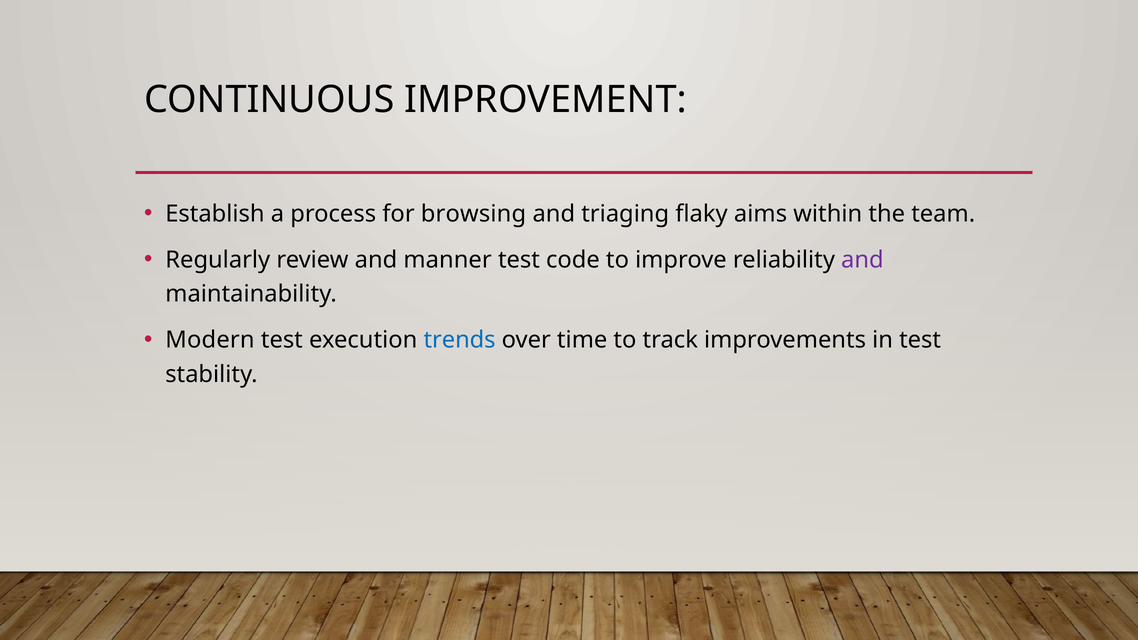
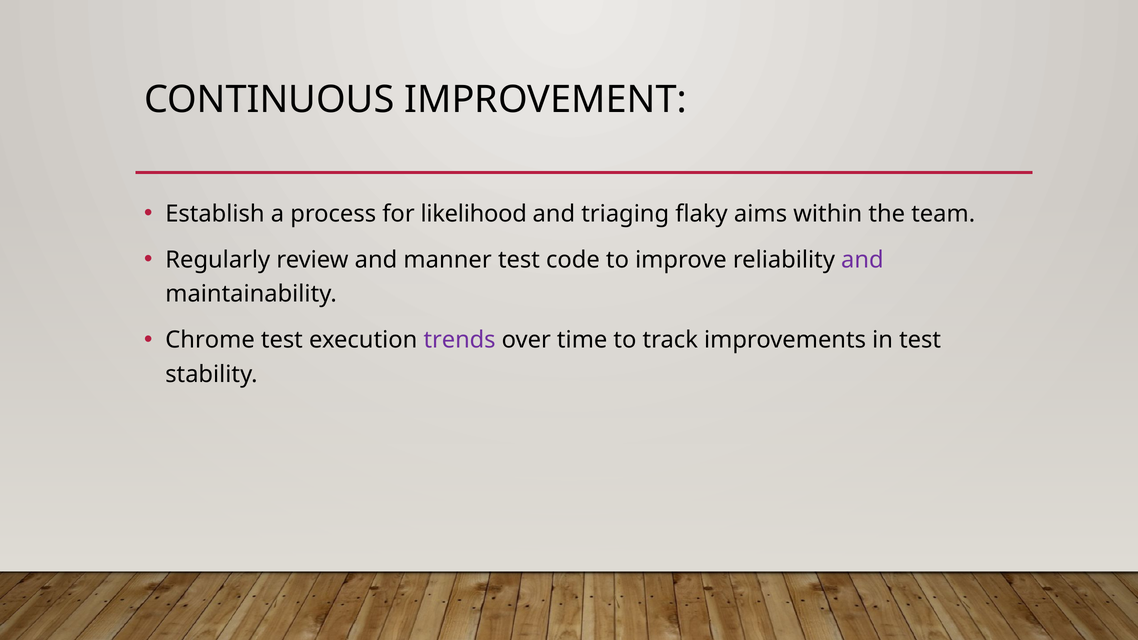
browsing: browsing -> likelihood
Modern: Modern -> Chrome
trends colour: blue -> purple
